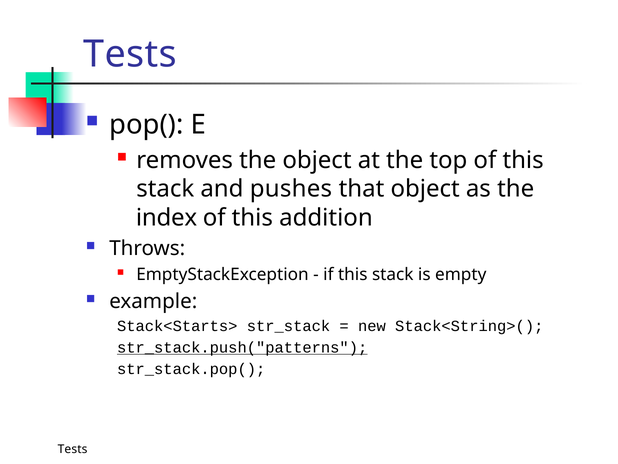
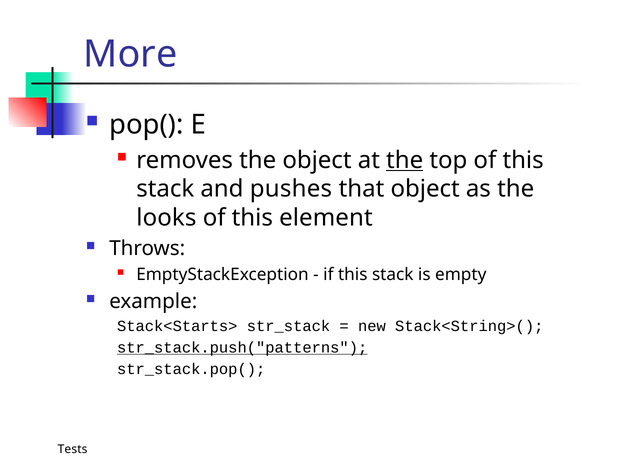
Tests at (130, 54): Tests -> More
the at (405, 160) underline: none -> present
index: index -> looks
addition: addition -> element
